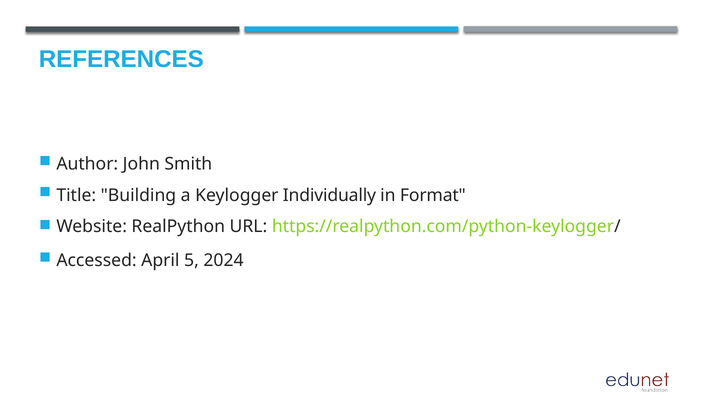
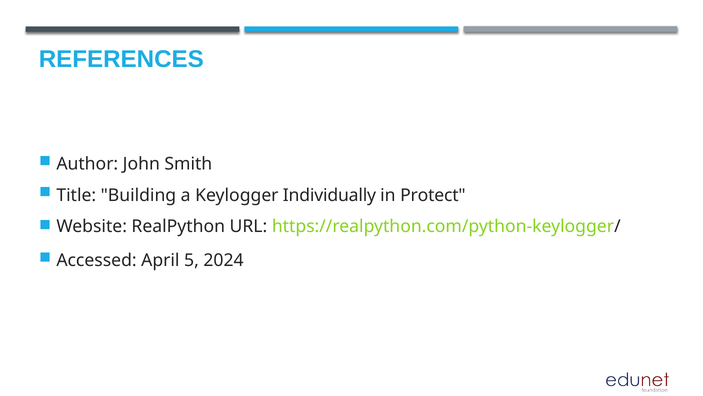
Format: Format -> Protect
